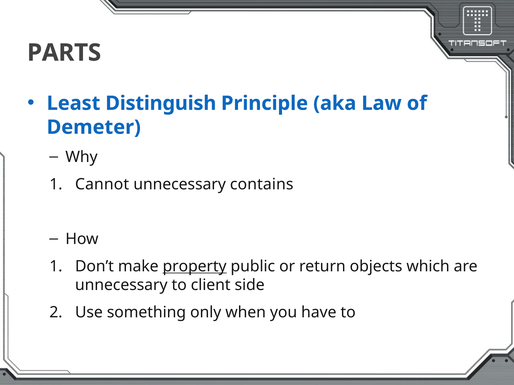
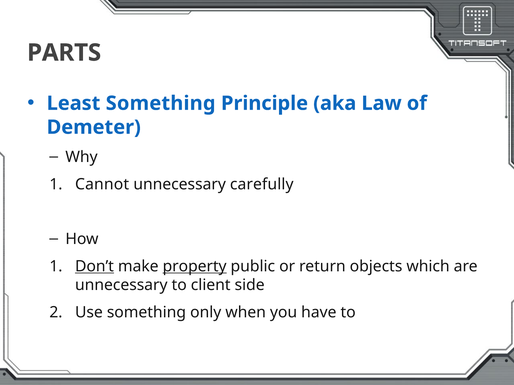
Least Distinguish: Distinguish -> Something
contains: contains -> carefully
Don’t underline: none -> present
